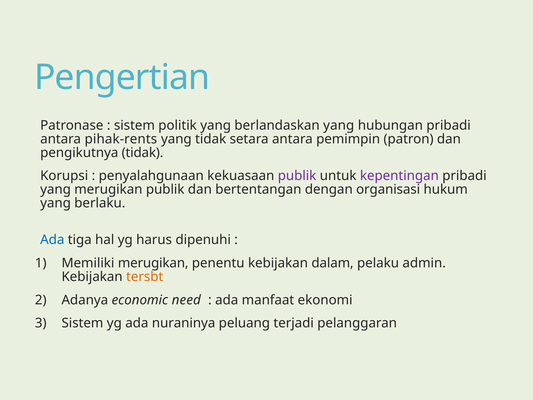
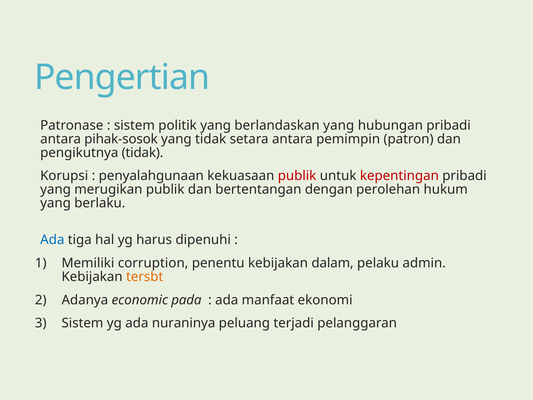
pihak-rents: pihak-rents -> pihak-sosok
publik at (297, 176) colour: purple -> red
kepentingan colour: purple -> red
organisasi: organisasi -> perolehan
Memiliki merugikan: merugikan -> corruption
need: need -> pada
